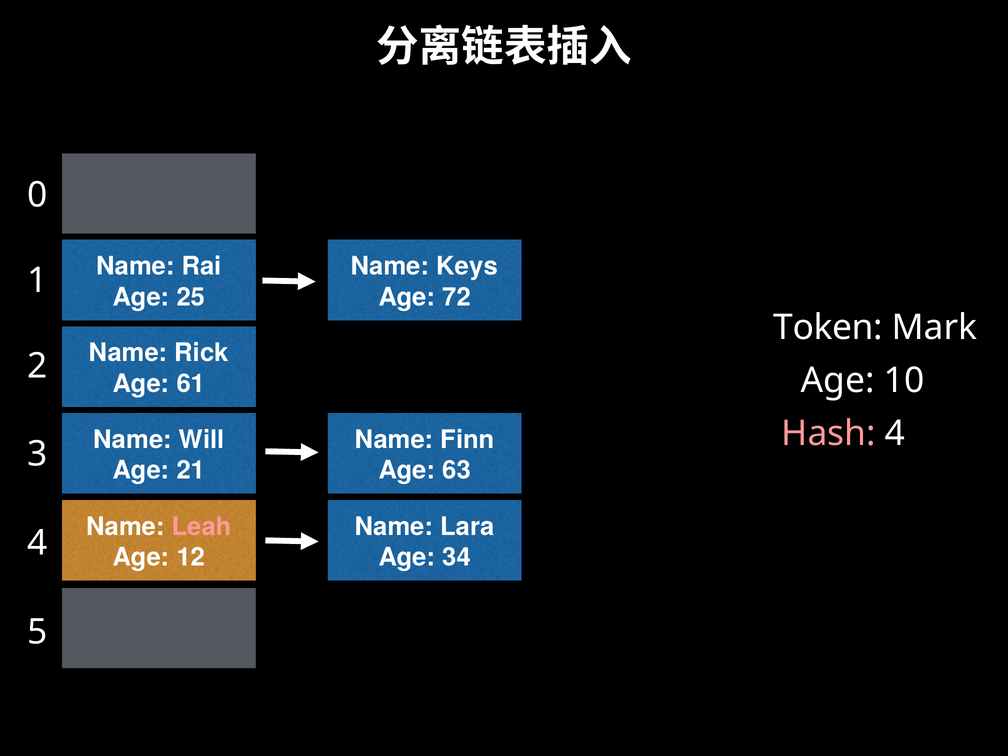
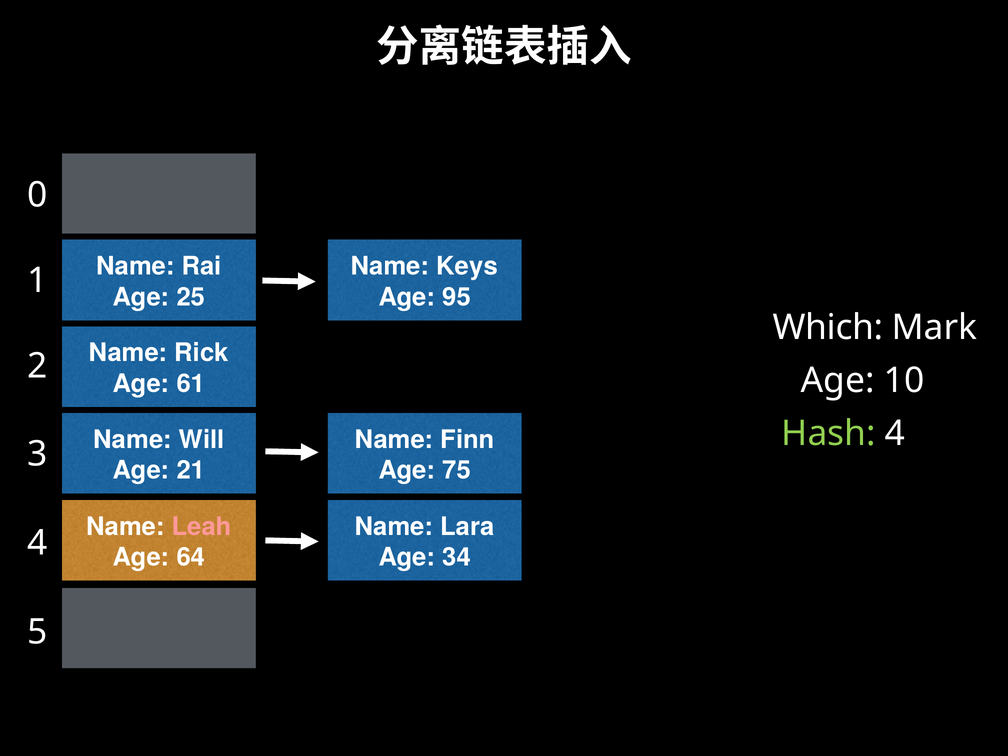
72: 72 -> 95
Token: Token -> Which
Hash colour: pink -> light green
63: 63 -> 75
12: 12 -> 64
